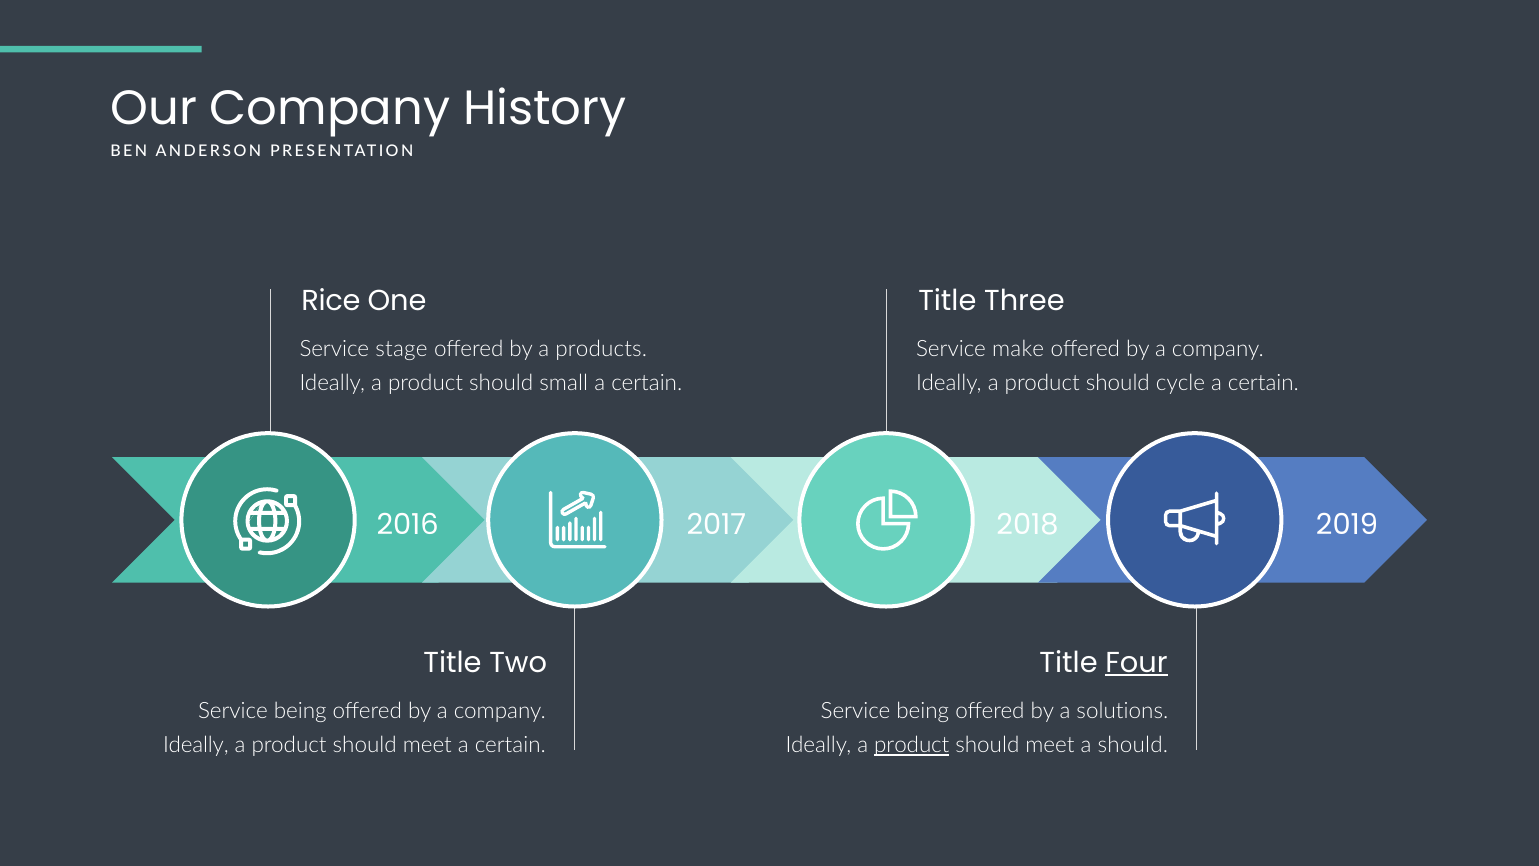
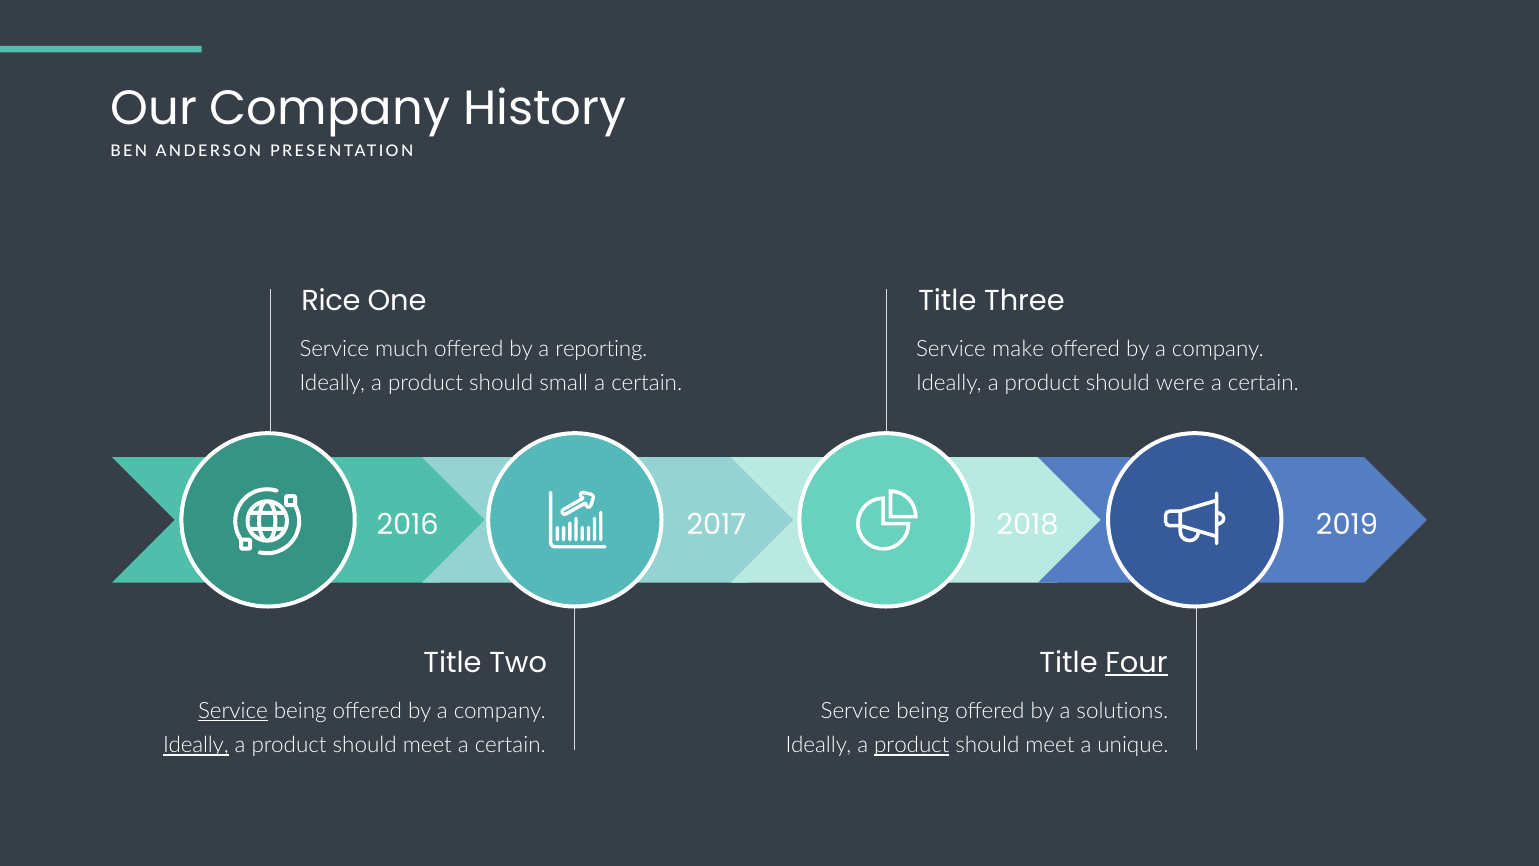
stage: stage -> much
products: products -> reporting
cycle: cycle -> were
Service at (233, 711) underline: none -> present
Ideally at (196, 745) underline: none -> present
a should: should -> unique
